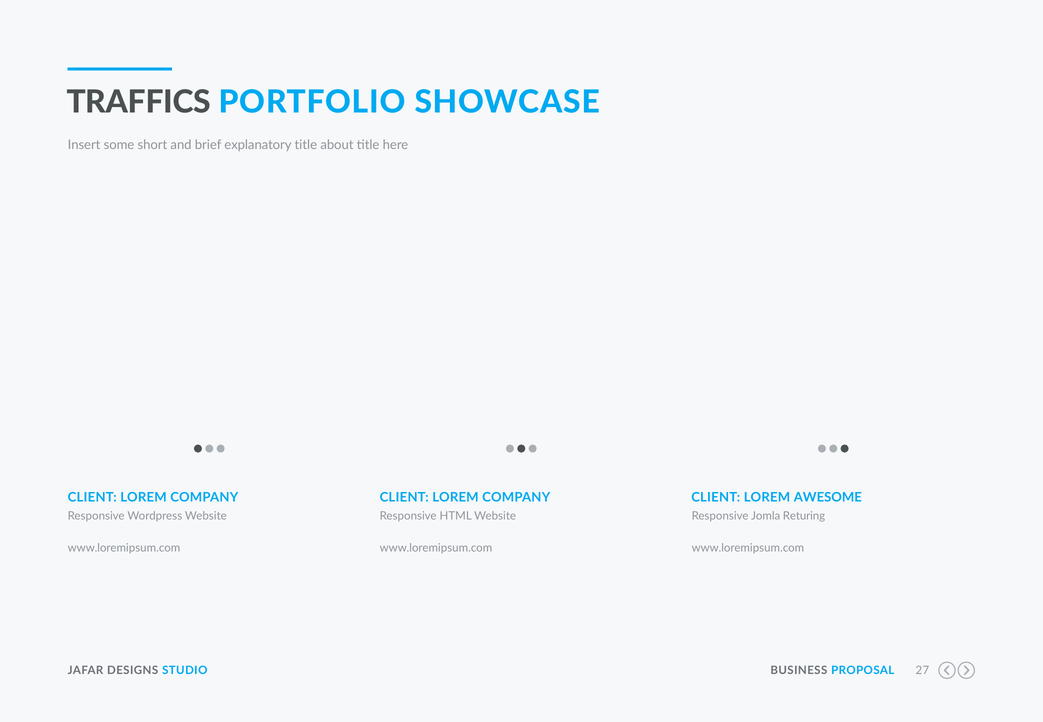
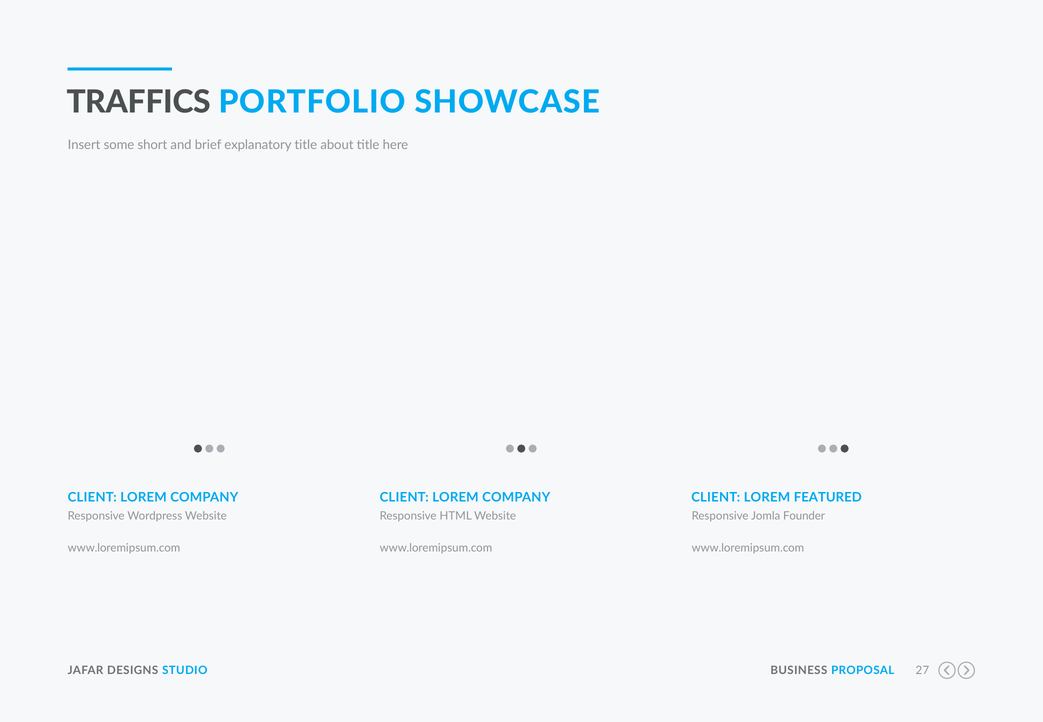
AWESOME: AWESOME -> FEATURED
Returing: Returing -> Founder
